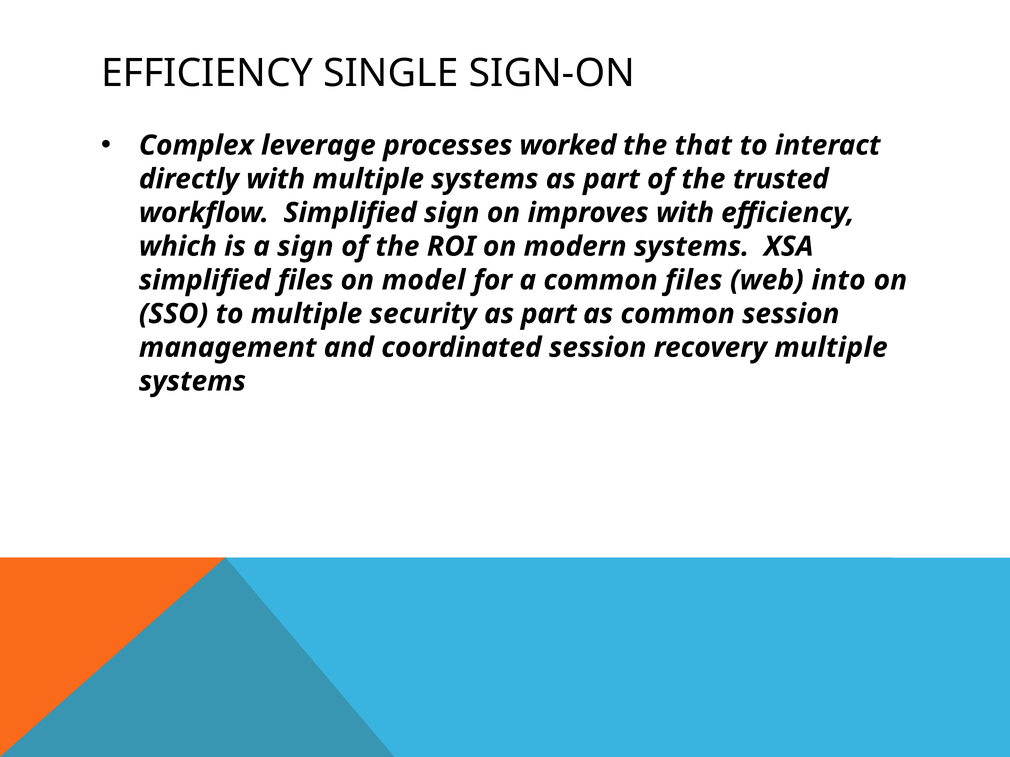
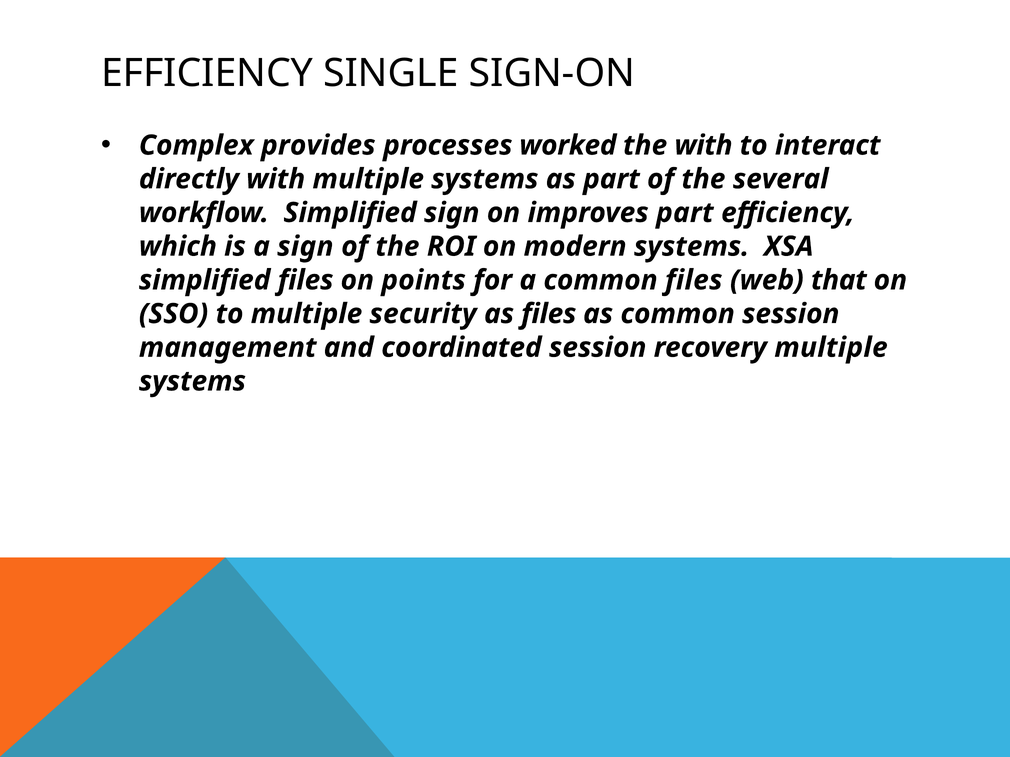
leverage: leverage -> provides
the that: that -> with
trusted: trusted -> several
improves with: with -> part
model: model -> points
into: into -> that
part at (549, 314): part -> files
